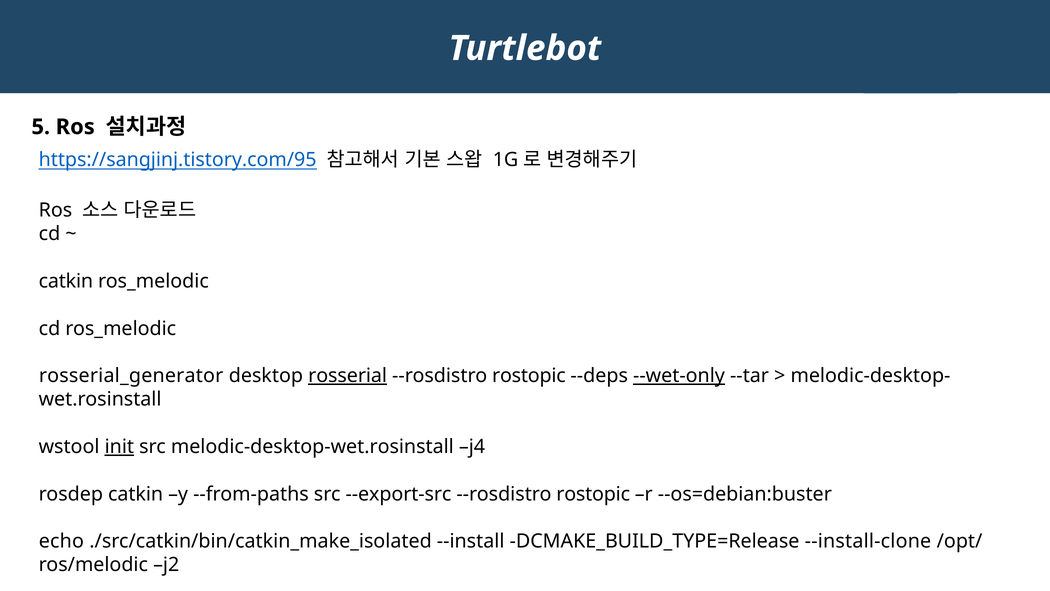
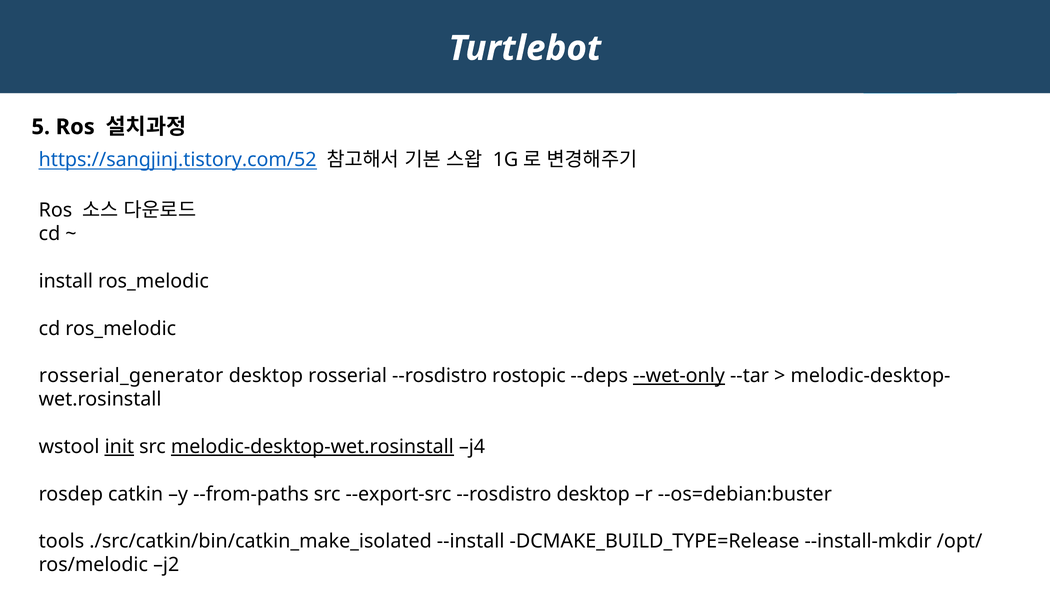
https://sangjinj.tistory.com/95: https://sangjinj.tistory.com/95 -> https://sangjinj.tistory.com/52
catkin at (66, 281): catkin -> install
rosserial underline: present -> none
melodic-desktop-wet.rosinstall underline: none -> present
rostopic at (593, 494): rostopic -> desktop
echo: echo -> tools
--install-clone: --install-clone -> --install-mkdir
